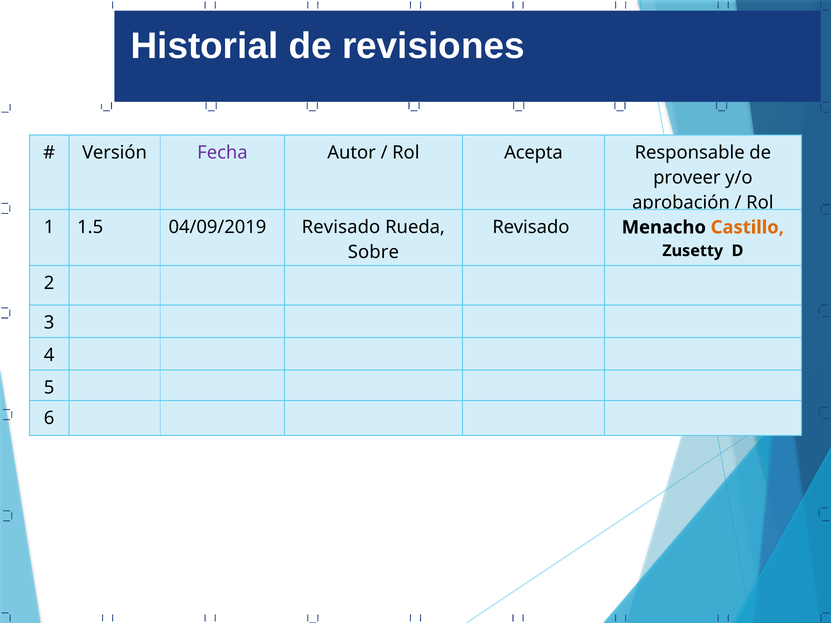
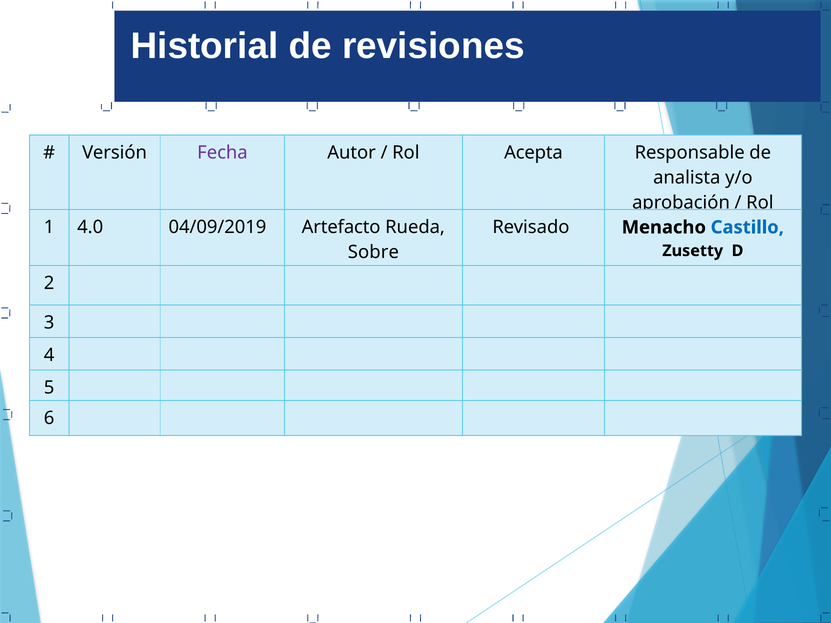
proveer: proveer -> analista
1.5: 1.5 -> 4.0
04/09/2019 Revisado: Revisado -> Artefacto
Castillo colour: orange -> blue
